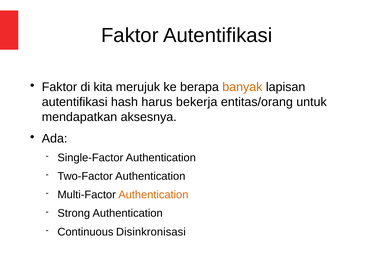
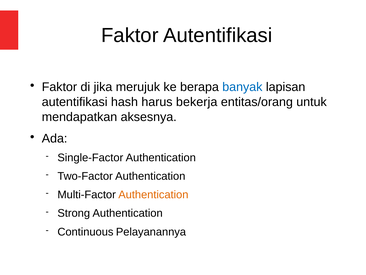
kita: kita -> jika
banyak colour: orange -> blue
Disinkronisasi: Disinkronisasi -> Pelayanannya
